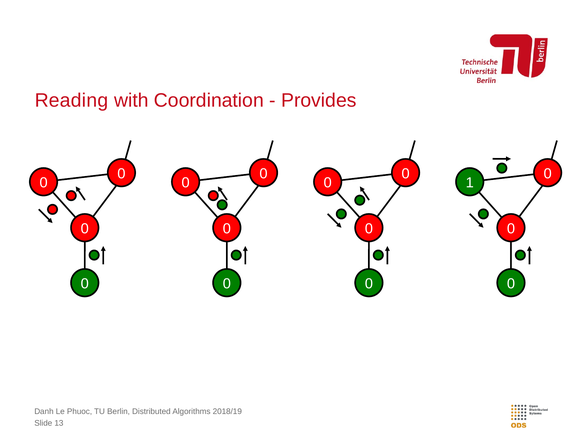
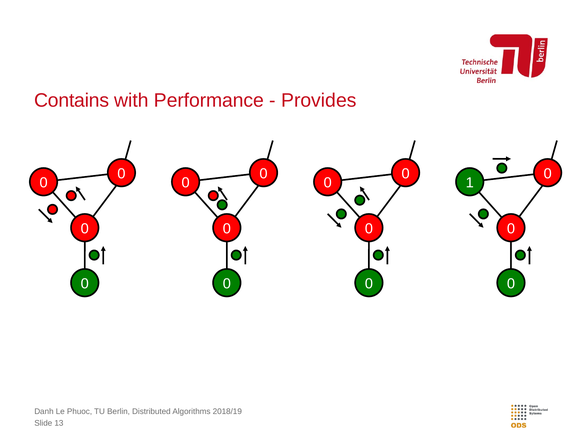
Reading: Reading -> Contains
Coordination: Coordination -> Performance
